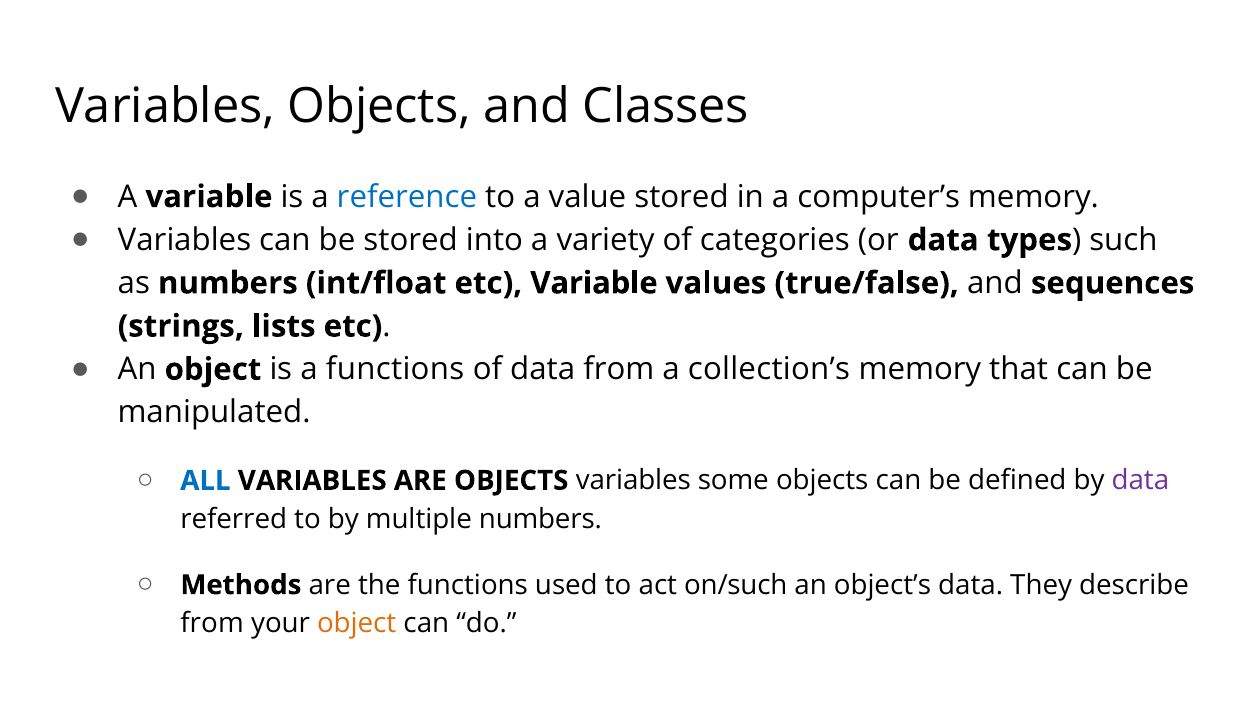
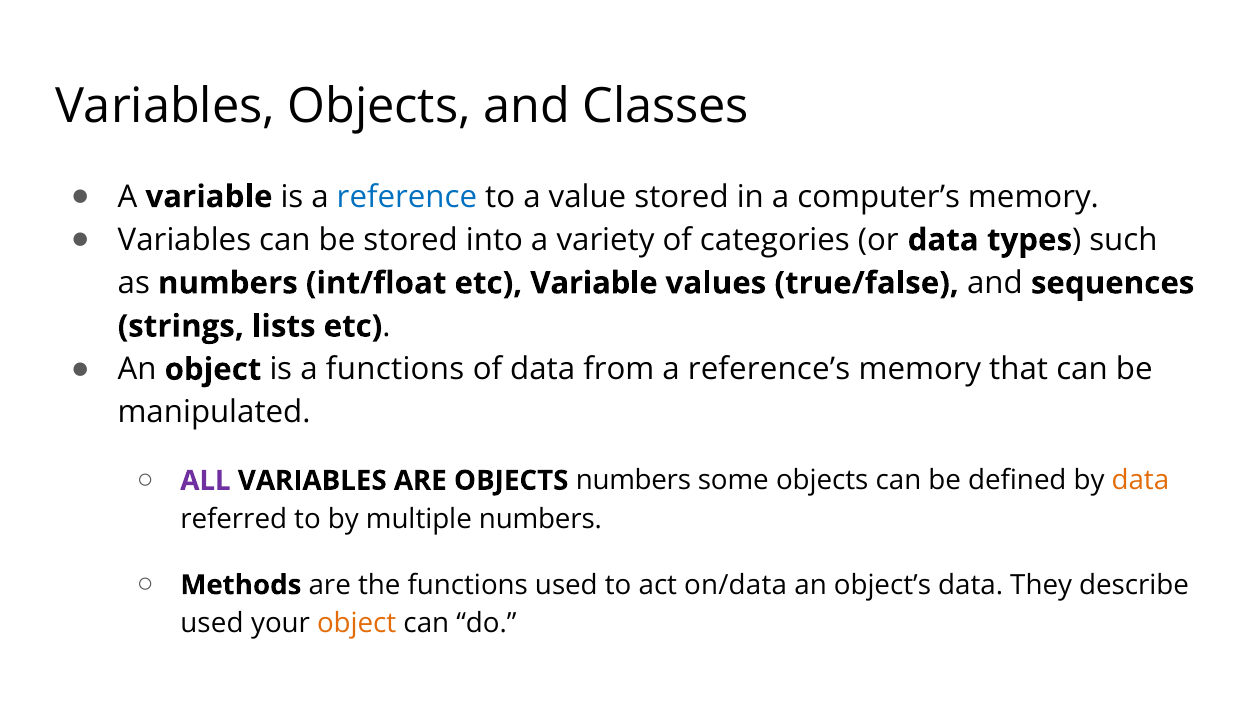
collection’s: collection’s -> reference’s
ALL colour: blue -> purple
OBJECTS variables: variables -> numbers
data at (1140, 480) colour: purple -> orange
on/such: on/such -> on/data
from at (212, 623): from -> used
